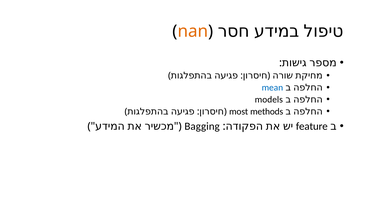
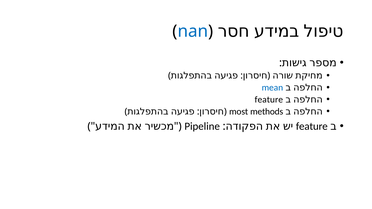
nan colour: orange -> blue
models at (269, 100): models -> feature
Bagging: Bagging -> Pipeline
